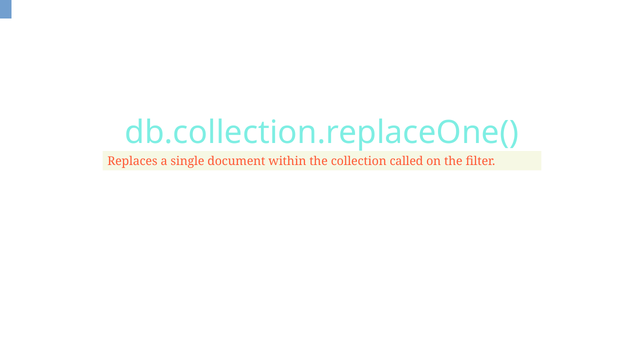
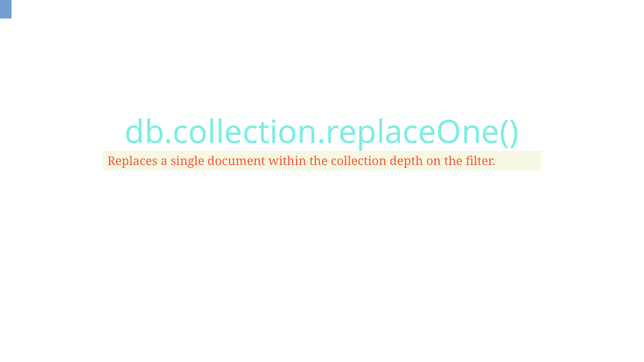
called: called -> depth
